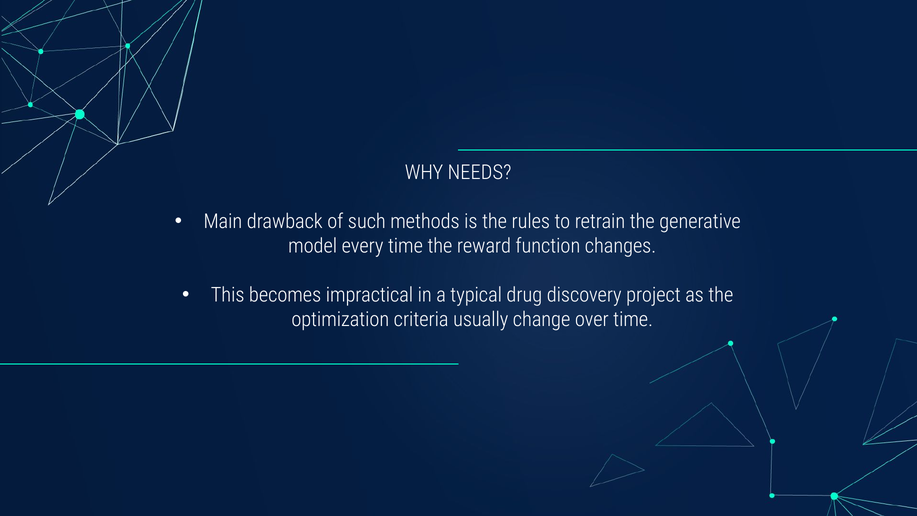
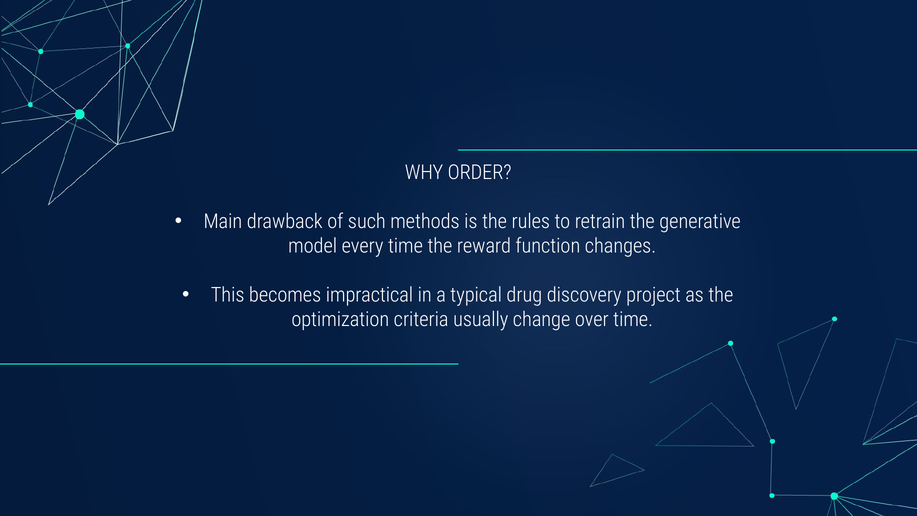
NEEDS: NEEDS -> ORDER
